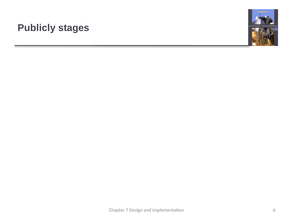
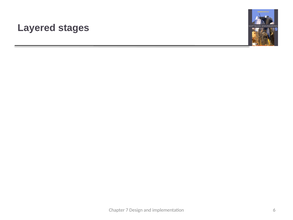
Publicly: Publicly -> Layered
